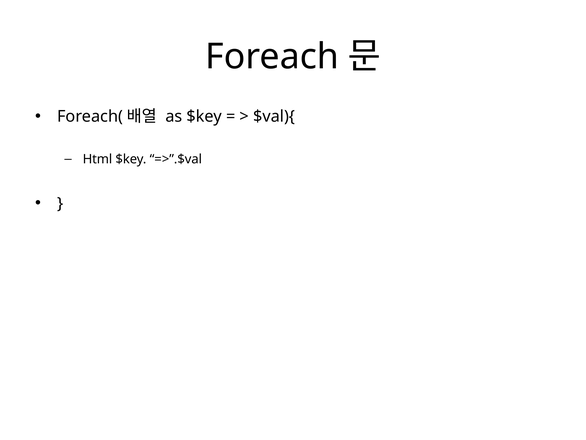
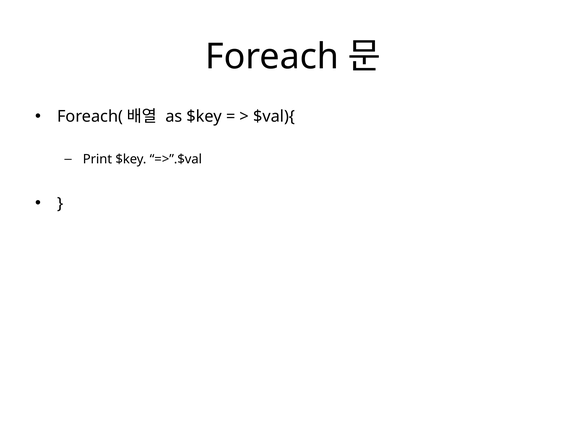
Html: Html -> Print
